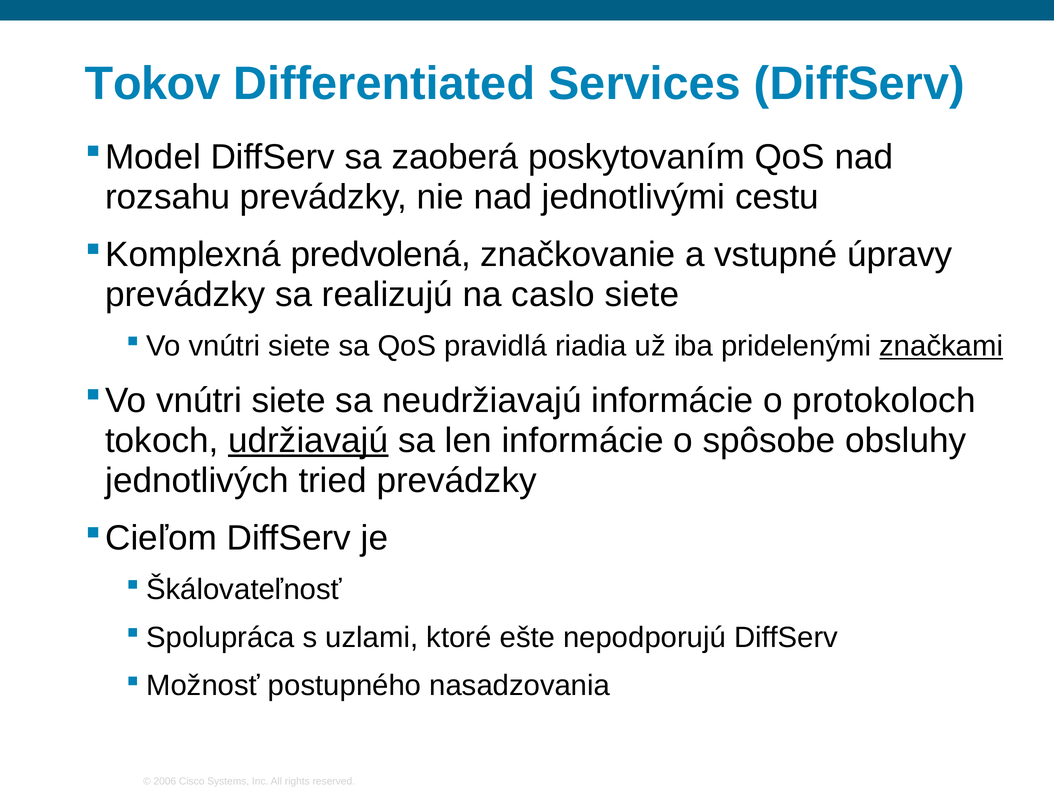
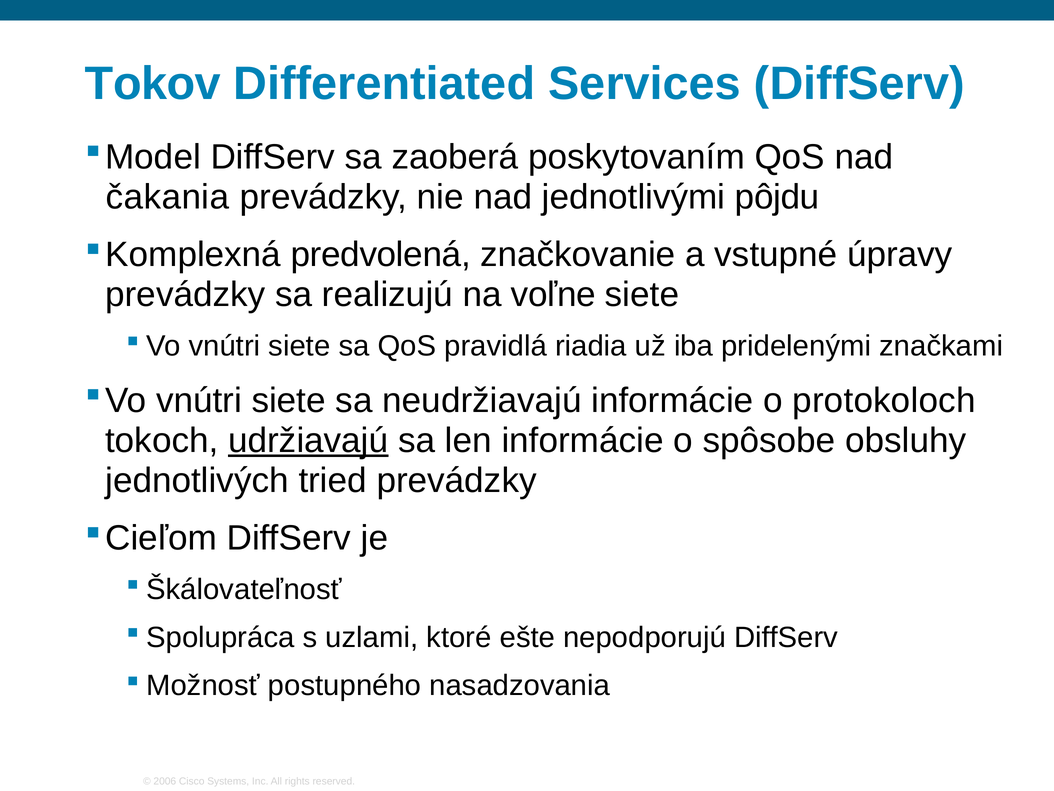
rozsahu: rozsahu -> čakania
cestu: cestu -> pôjdu
caslo: caslo -> voľne
značkami underline: present -> none
